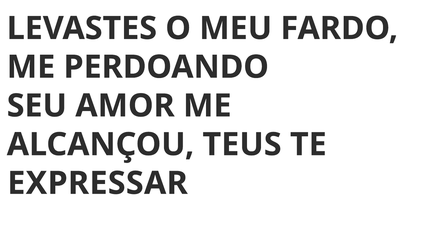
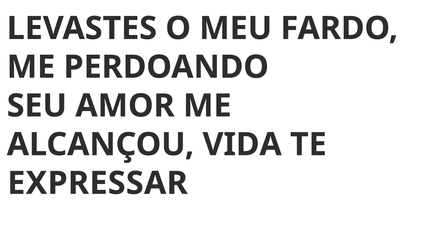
TEUS: TEUS -> VIDA
